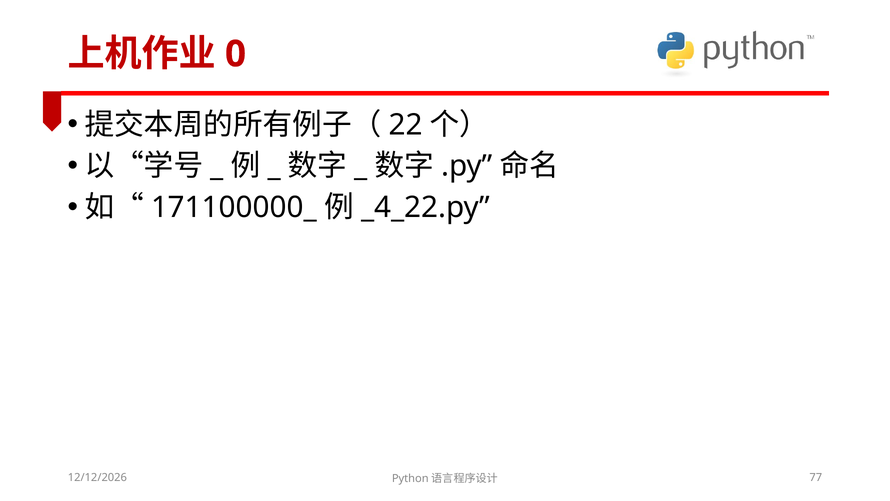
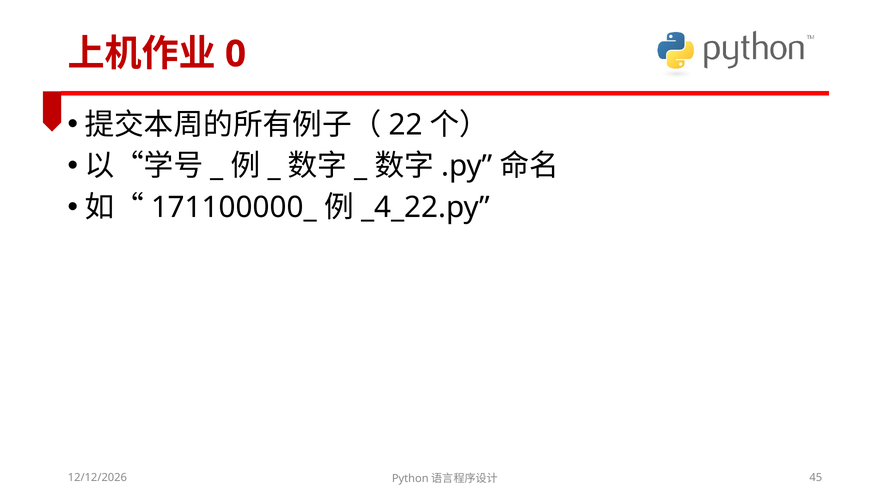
77: 77 -> 45
